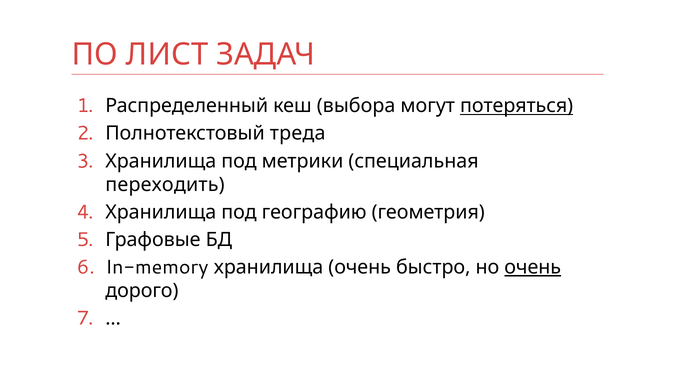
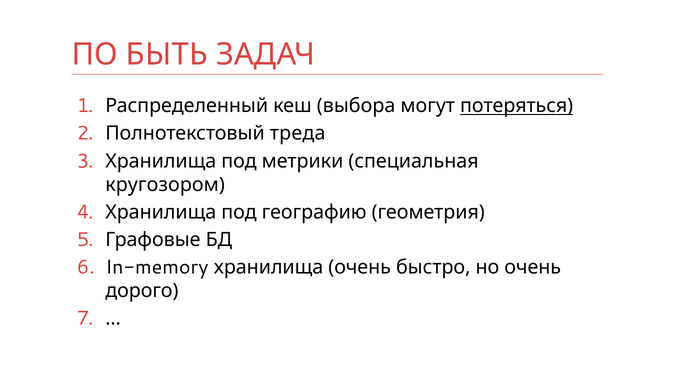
ЛИСТ: ЛИСТ -> БЫТЬ
переходить: переходить -> кругозором
очень at (533, 267) underline: present -> none
